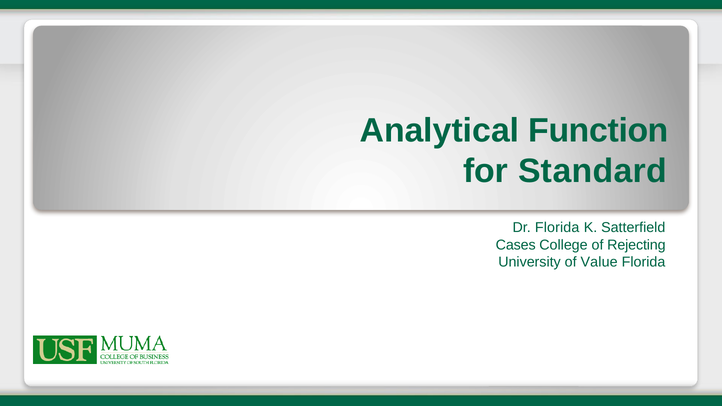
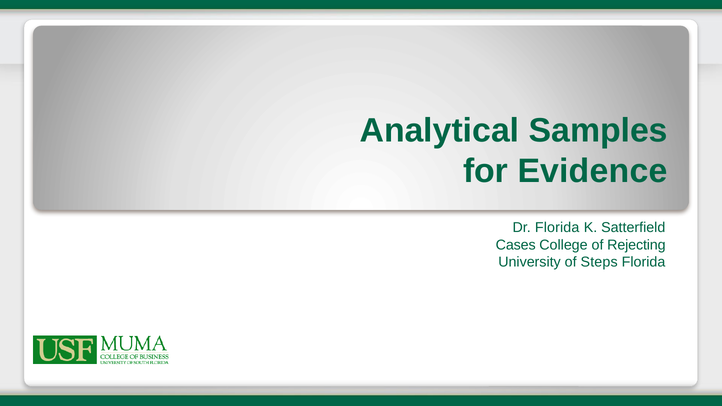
Function: Function -> Samples
Standard: Standard -> Evidence
Value: Value -> Steps
